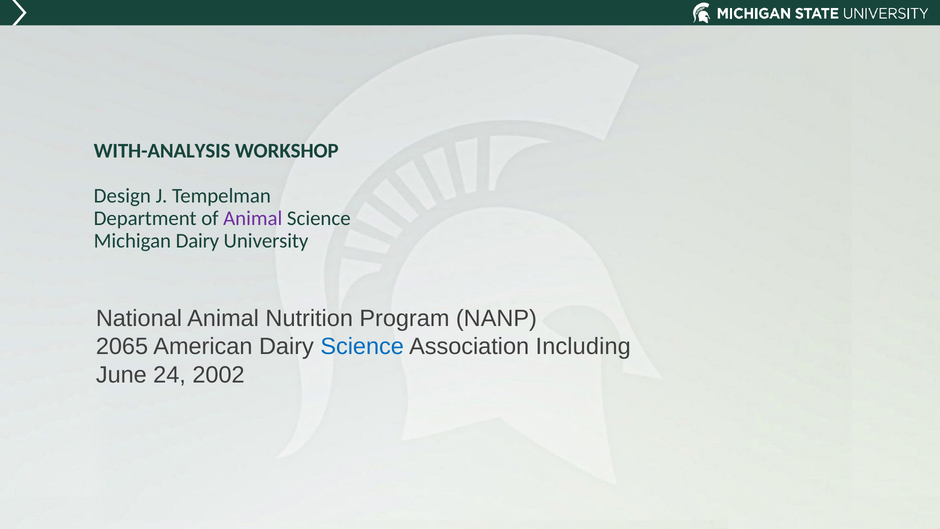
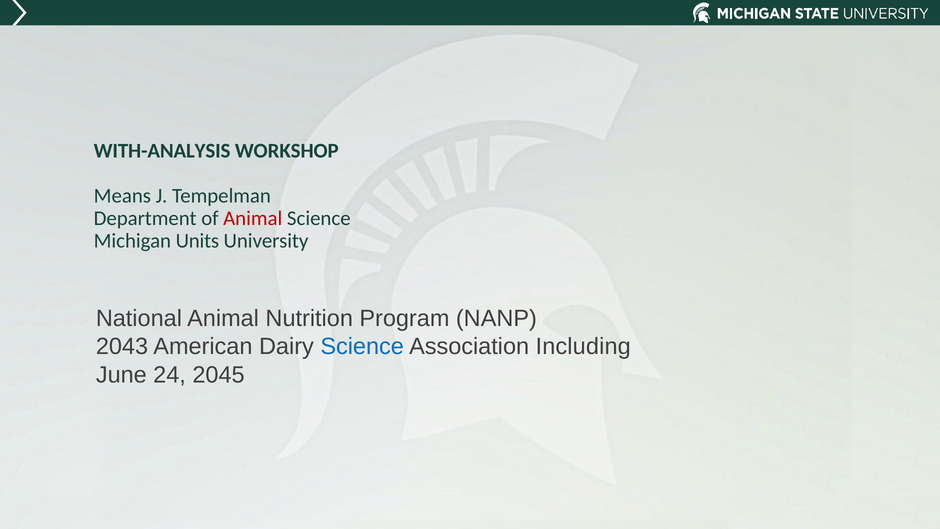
Design: Design -> Means
Animal at (253, 218) colour: purple -> red
Michigan Dairy: Dairy -> Units
2065: 2065 -> 2043
2002: 2002 -> 2045
